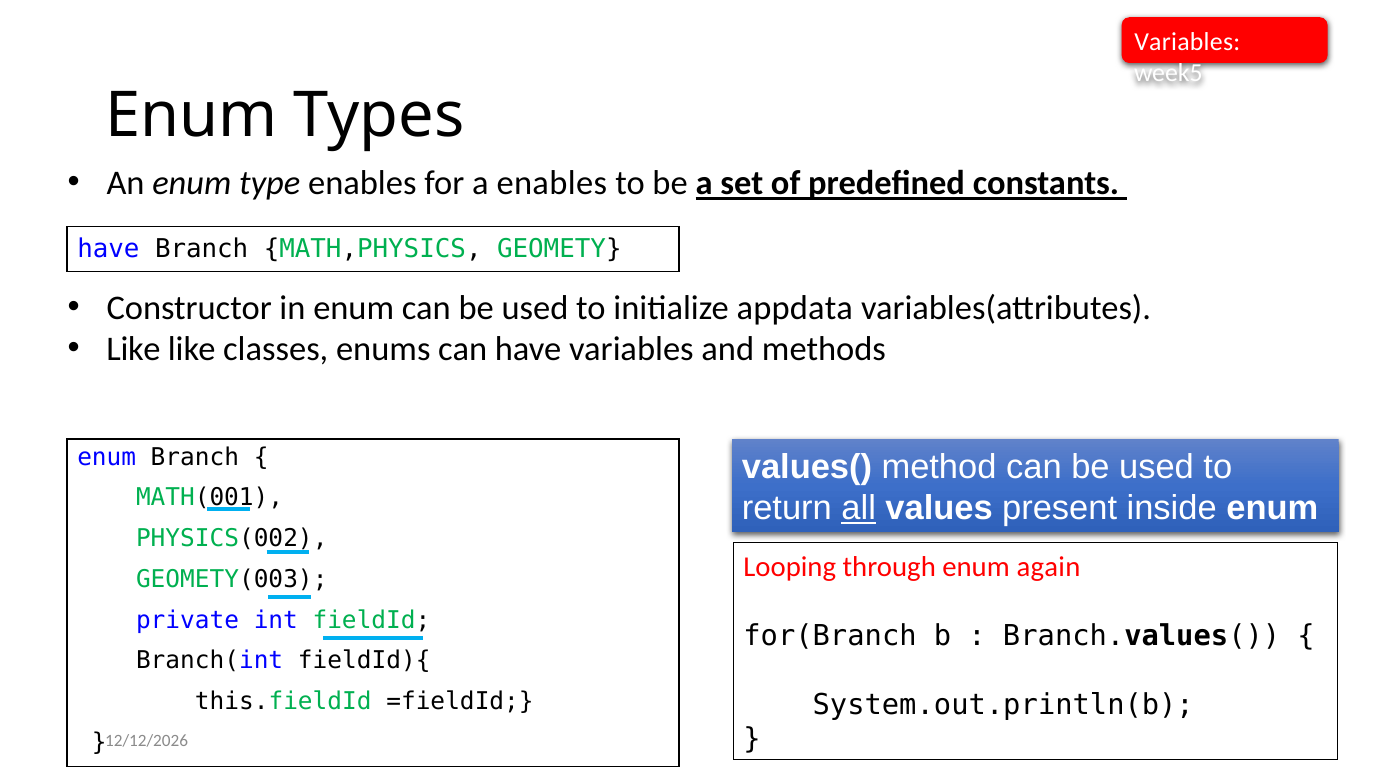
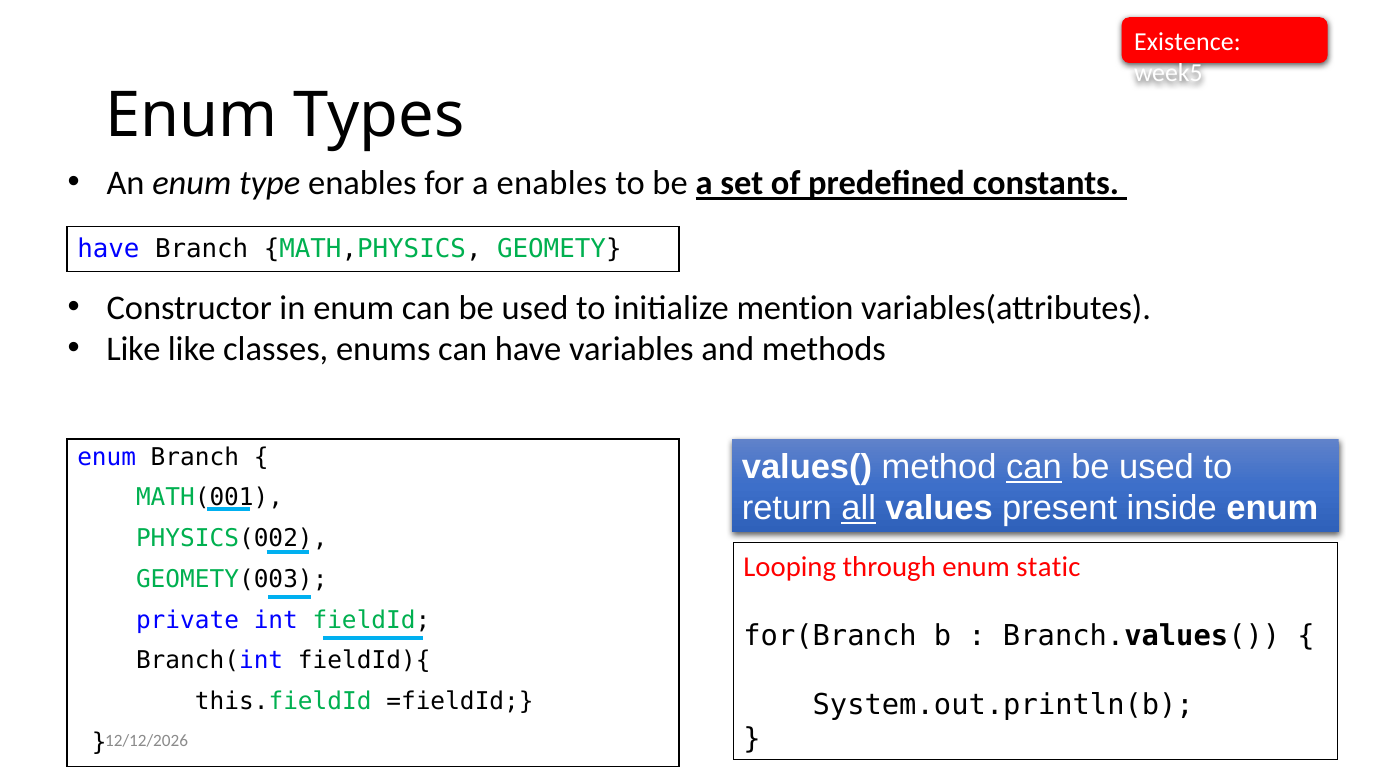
Variables at (1187, 42): Variables -> Existence
appdata: appdata -> mention
can at (1034, 467) underline: none -> present
again: again -> static
